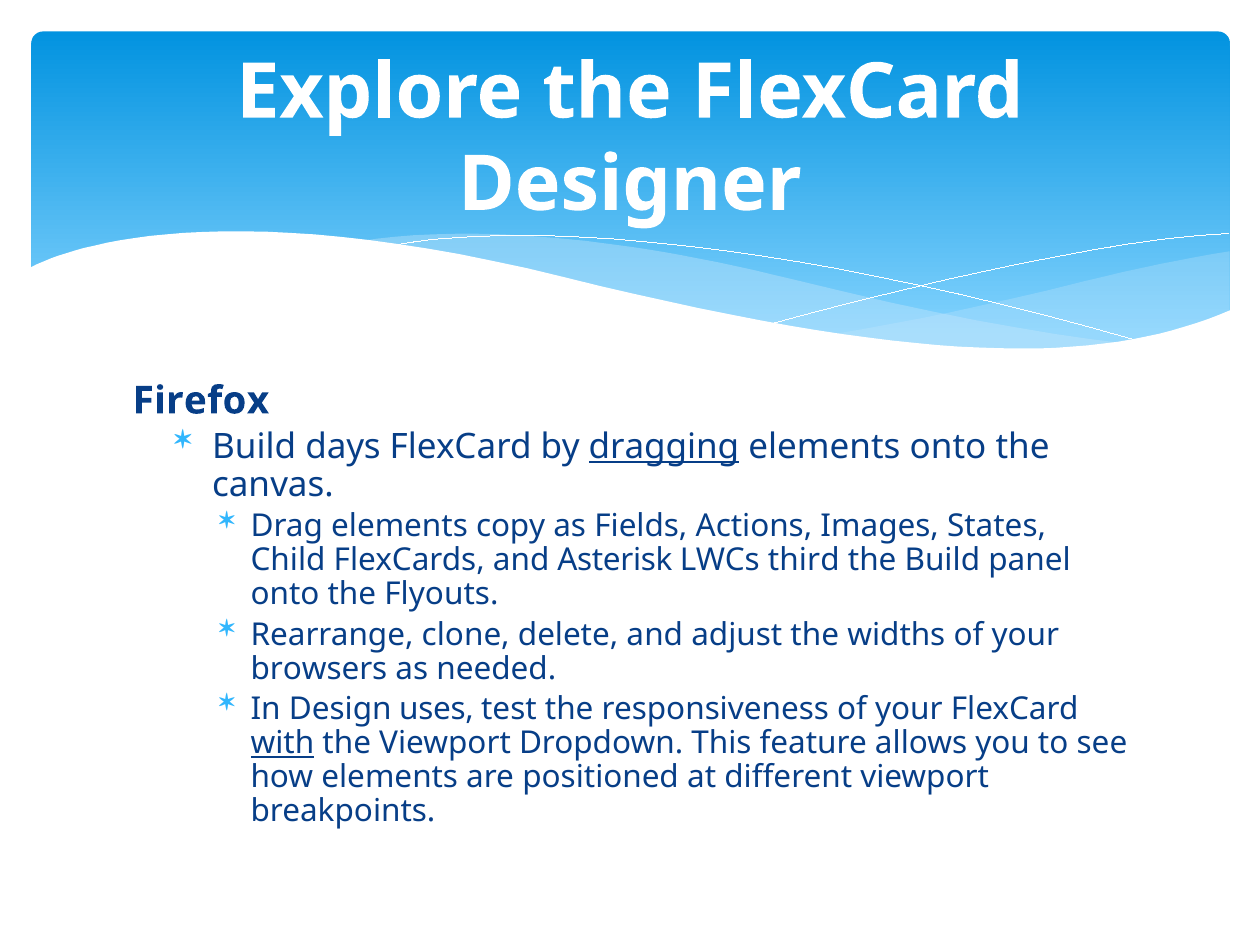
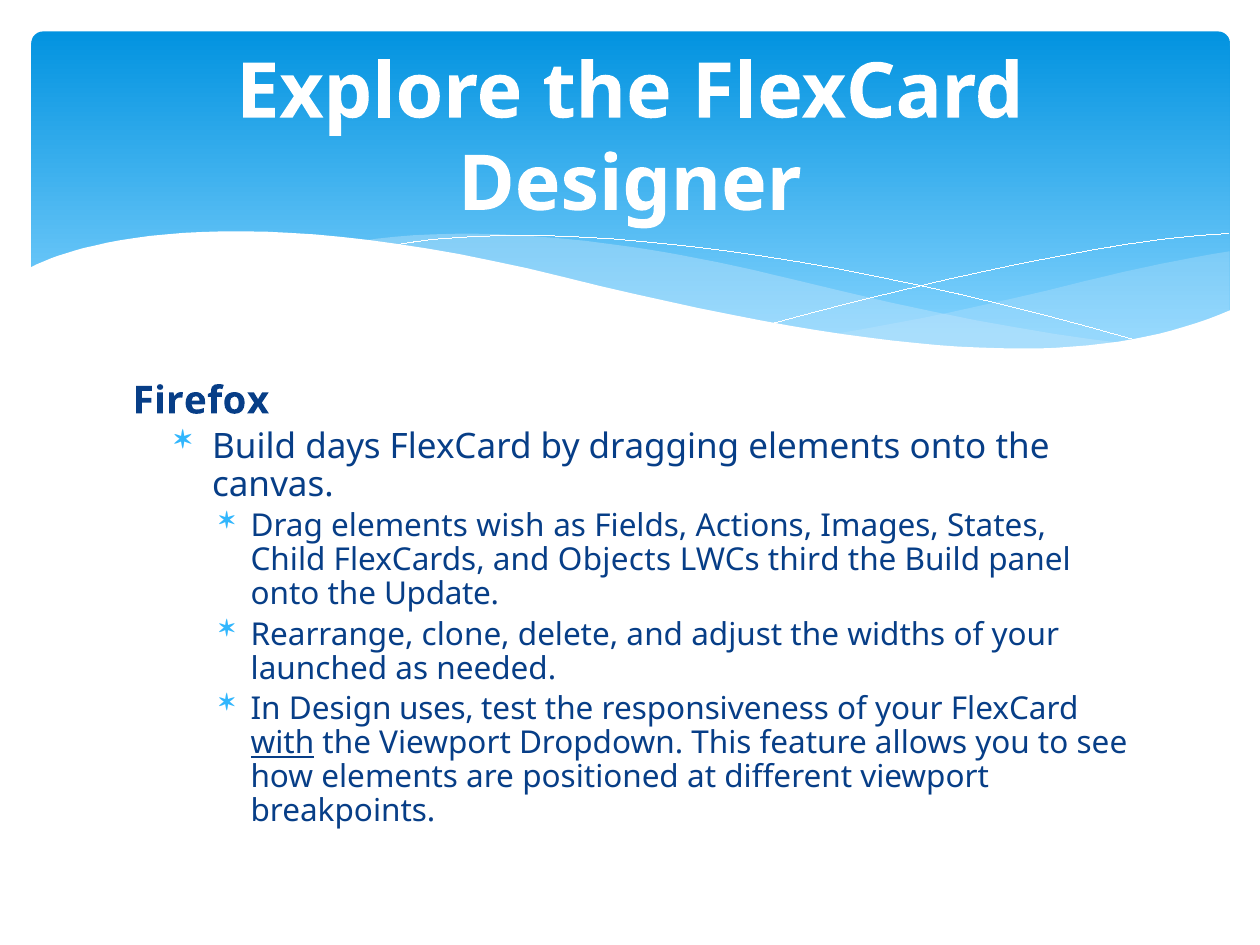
dragging underline: present -> none
copy: copy -> wish
Asterisk: Asterisk -> Objects
Flyouts: Flyouts -> Update
browsers: browsers -> launched
